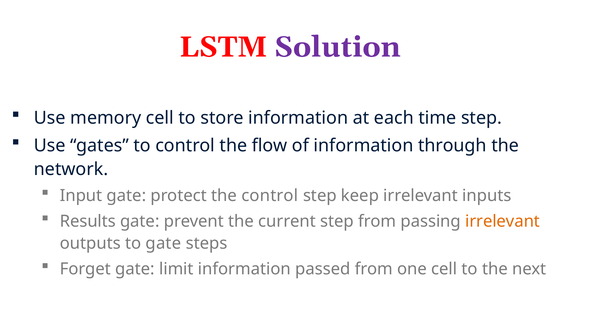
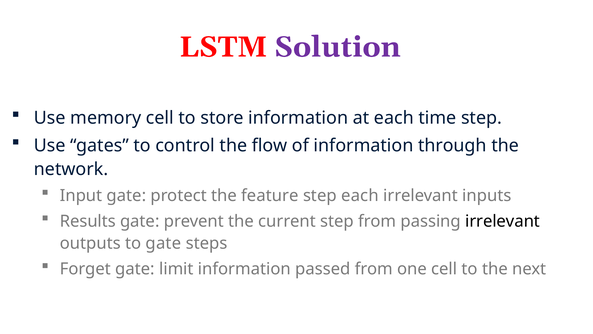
the control: control -> feature
step keep: keep -> each
irrelevant at (503, 221) colour: orange -> black
